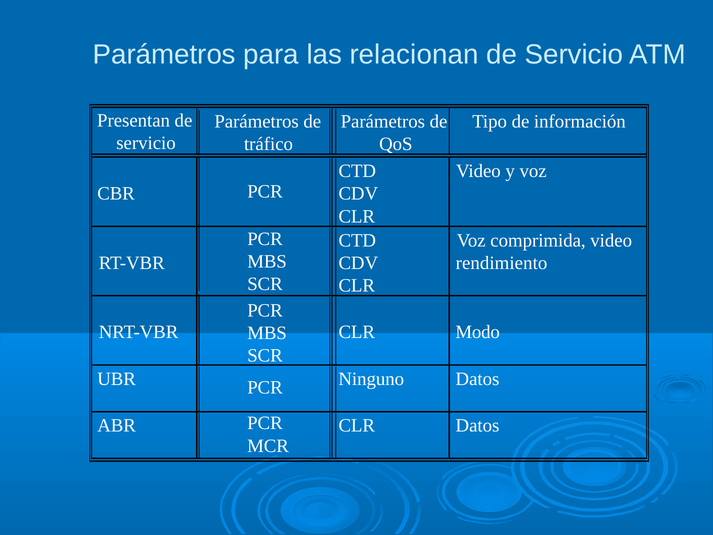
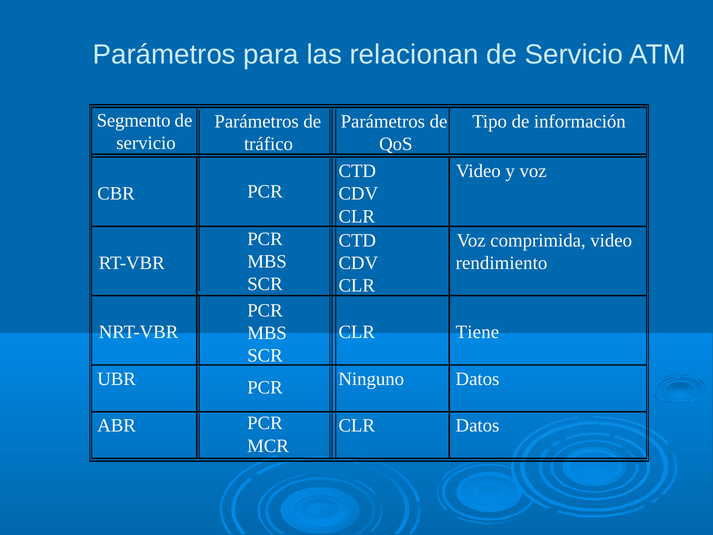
Presentan: Presentan -> Segmento
Modo: Modo -> Tiene
